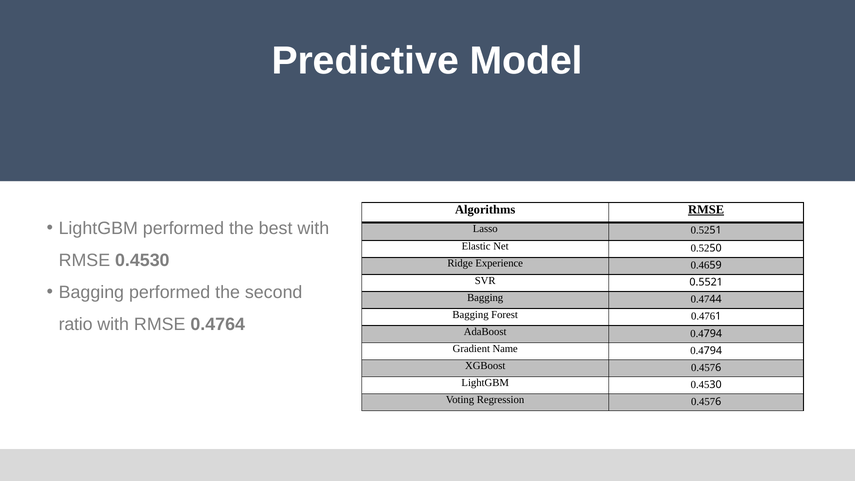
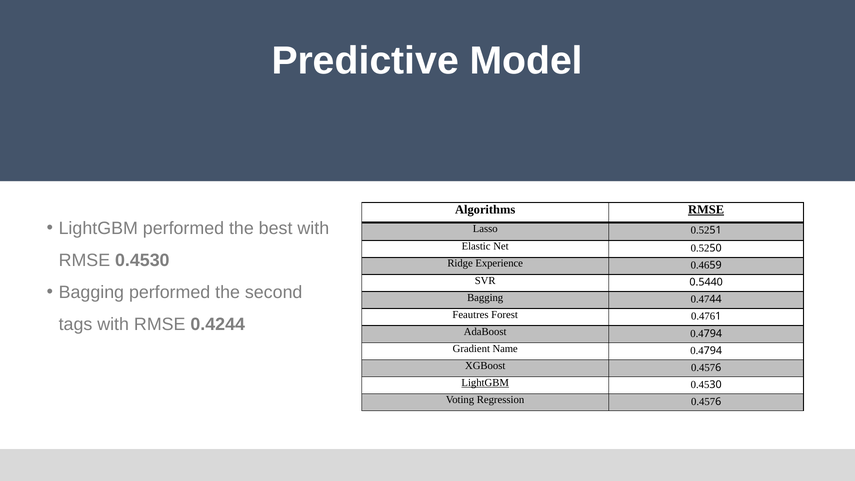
0.5521: 0.5521 -> 0.5440
Bagging at (471, 314): Bagging -> Feautres
ratio: ratio -> tags
0.4764: 0.4764 -> 0.4244
LightGBM at (485, 383) underline: none -> present
